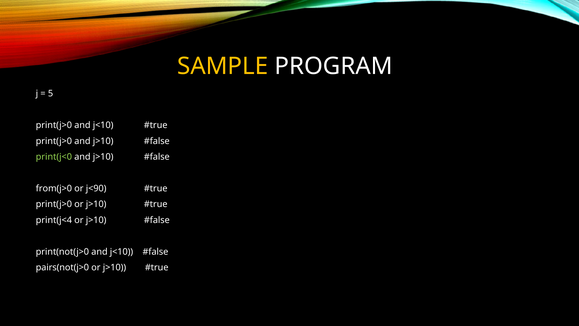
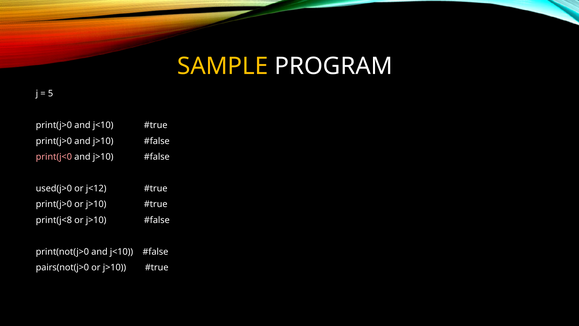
print(j<0 colour: light green -> pink
from(j>0: from(j>0 -> used(j>0
j<90: j<90 -> j<12
print(j<4: print(j<4 -> print(j<8
